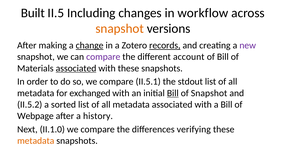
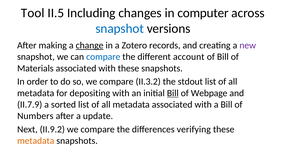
Built: Built -> Tool
workflow: workflow -> computer
snapshot at (120, 29) colour: orange -> blue
records underline: present -> none
compare at (103, 57) colour: purple -> blue
associated at (76, 68) underline: present -> none
II.5.1: II.5.1 -> II.3.2
exchanged: exchanged -> depositing
of Snapshot: Snapshot -> Webpage
II.5.2: II.5.2 -> II.7.9
Webpage: Webpage -> Numbers
history: history -> update
II.1.0: II.1.0 -> II.9.2
